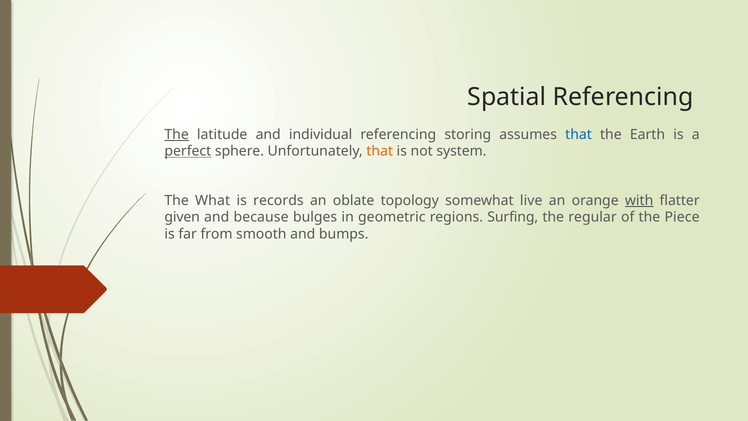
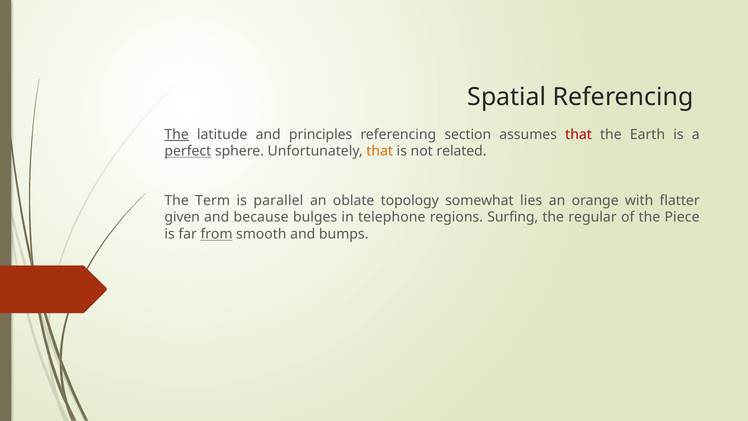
individual: individual -> principles
storing: storing -> section
that at (579, 134) colour: blue -> red
system: system -> related
What: What -> Term
records: records -> parallel
live: live -> lies
with underline: present -> none
geometric: geometric -> telephone
from underline: none -> present
